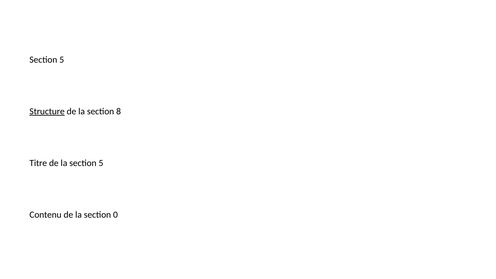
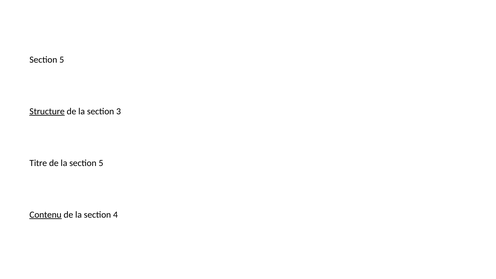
8: 8 -> 3
Contenu underline: none -> present
0: 0 -> 4
